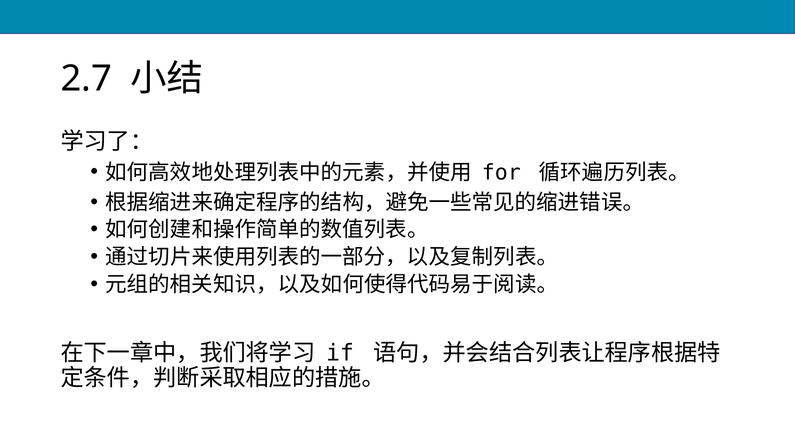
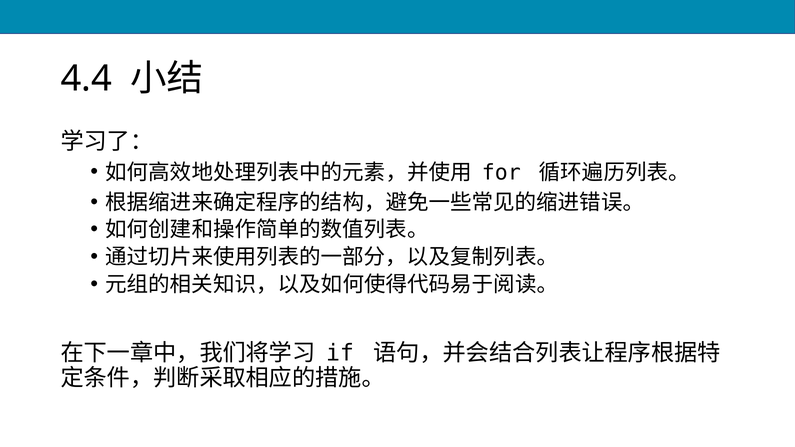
2.7: 2.7 -> 4.4
